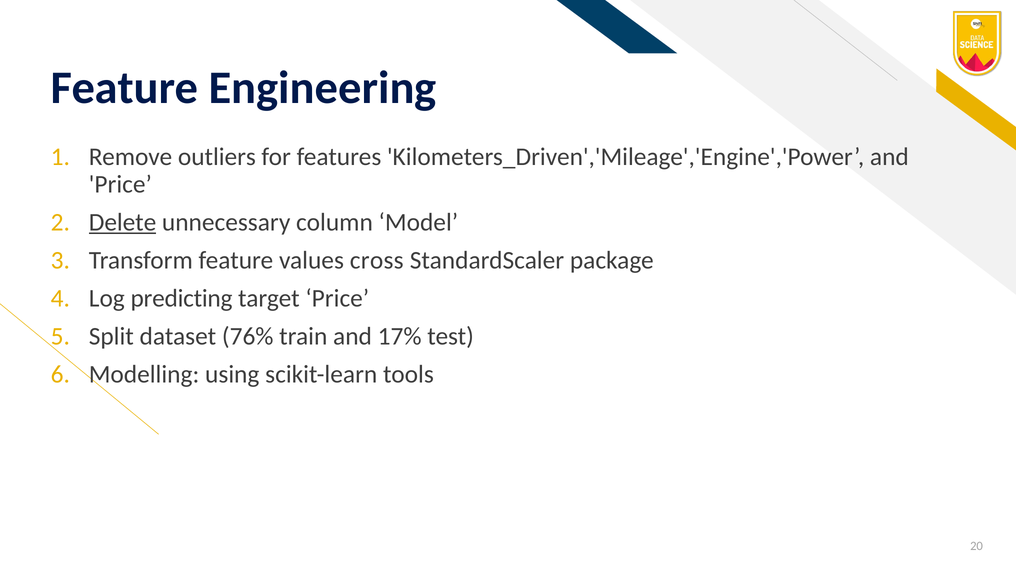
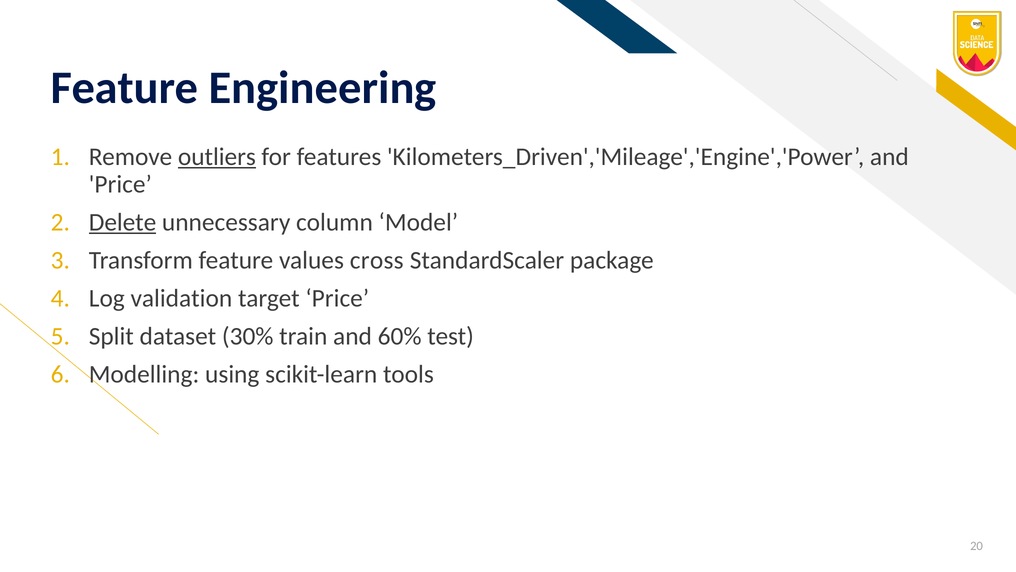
outliers underline: none -> present
predicting: predicting -> validation
76%: 76% -> 30%
17%: 17% -> 60%
